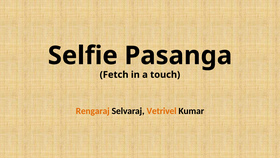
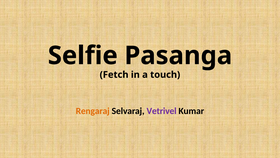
Vetrivel colour: orange -> purple
